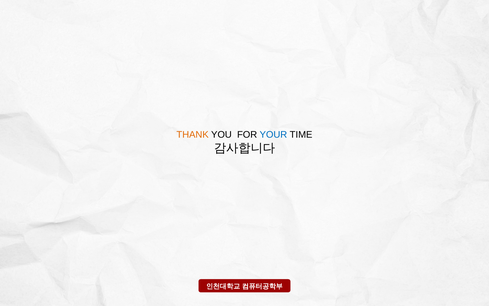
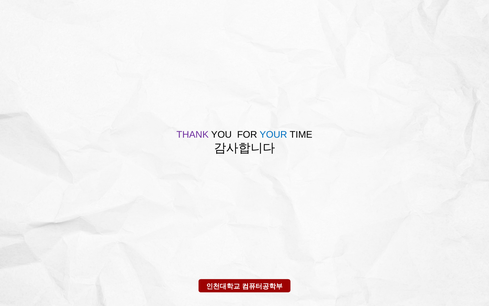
THANK colour: orange -> purple
